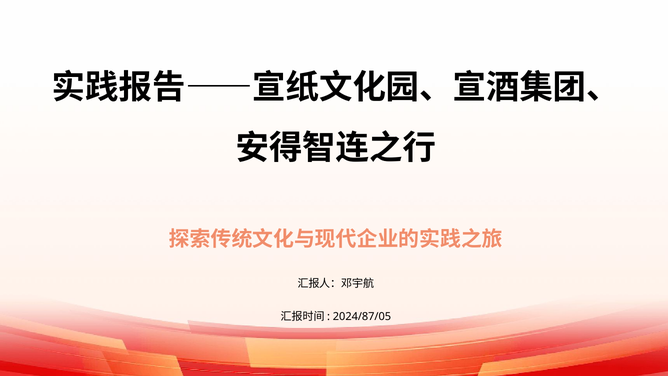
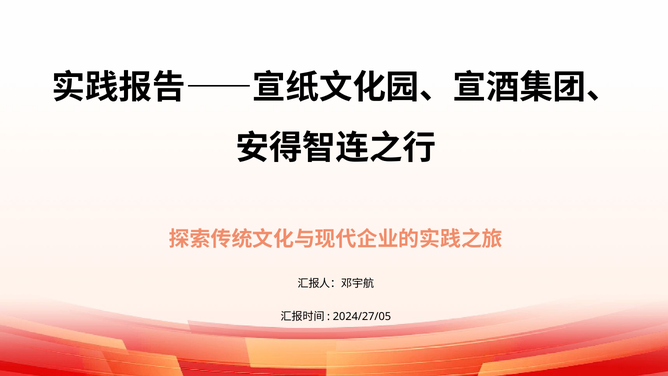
2024/87/05: 2024/87/05 -> 2024/27/05
